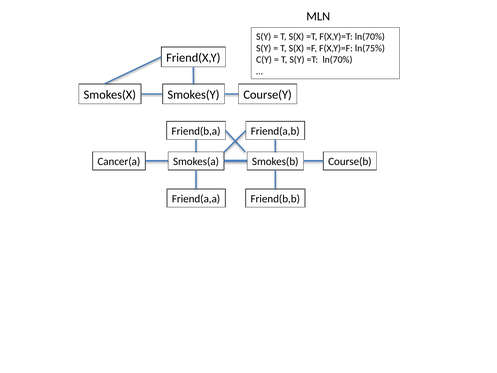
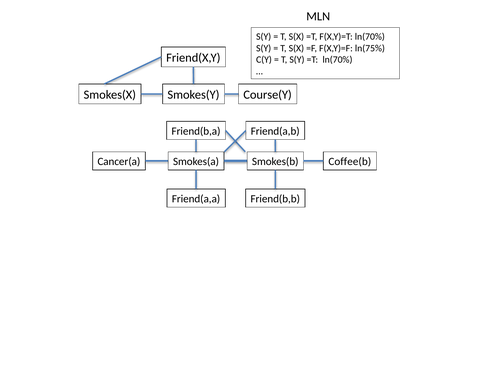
Course(b: Course(b -> Coffee(b
